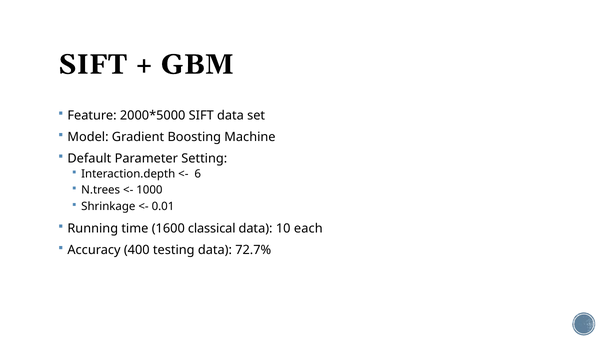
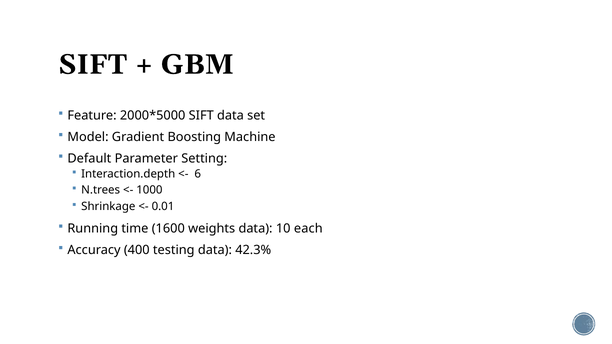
classical: classical -> weights
72.7%: 72.7% -> 42.3%
